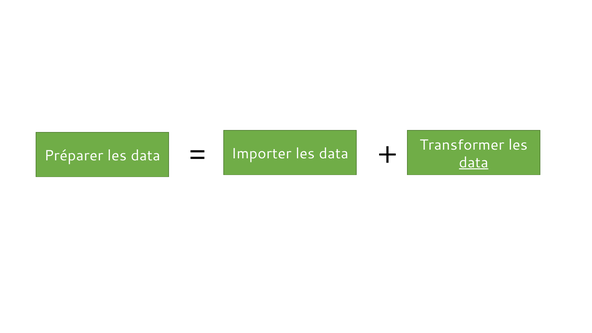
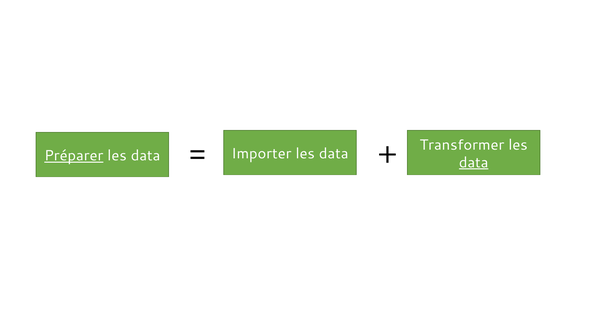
Préparer underline: none -> present
